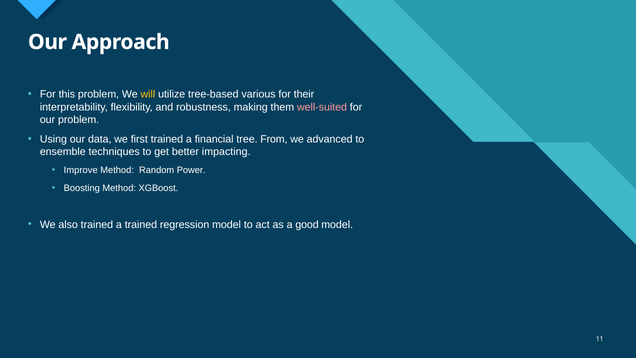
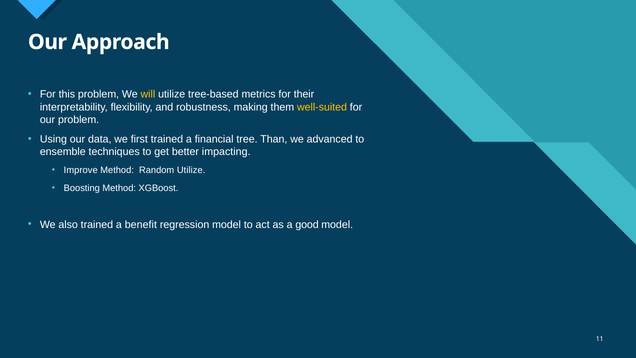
various: various -> metrics
well-suited colour: pink -> yellow
From: From -> Than
Random Power: Power -> Utilize
a trained: trained -> benefit
